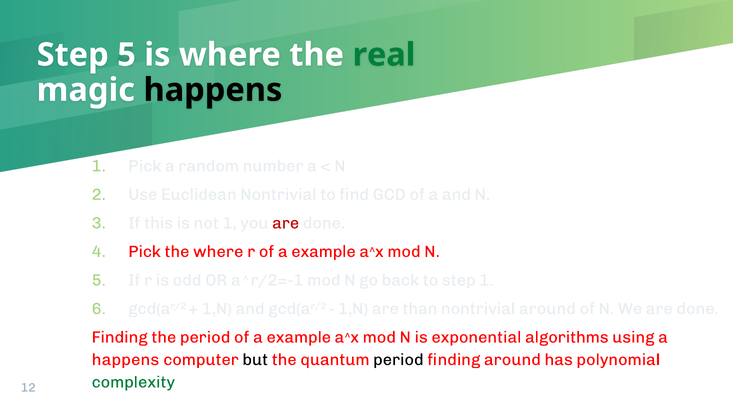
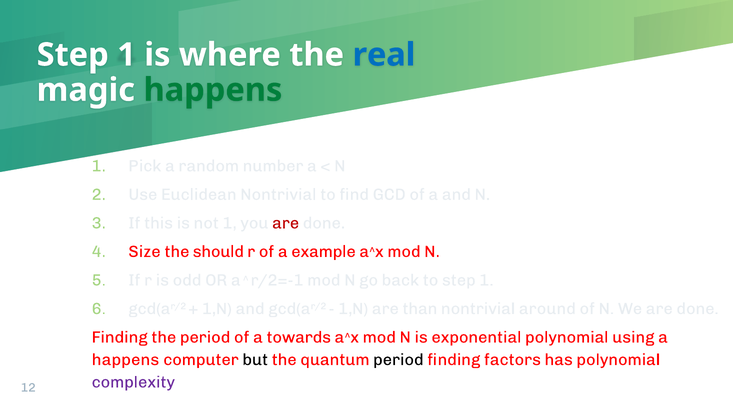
5 at (127, 55): 5 -> 1
real colour: green -> blue
happens at (213, 90) colour: black -> green
4 Pick: Pick -> Size
the where: where -> should
period of a example: example -> towards
exponential algorithms: algorithms -> polynomial
finding around: around -> factors
complexity colour: green -> purple
